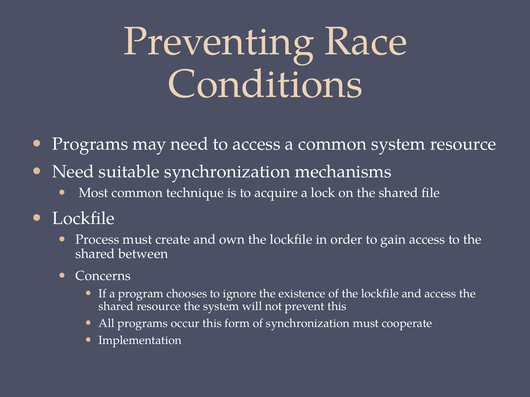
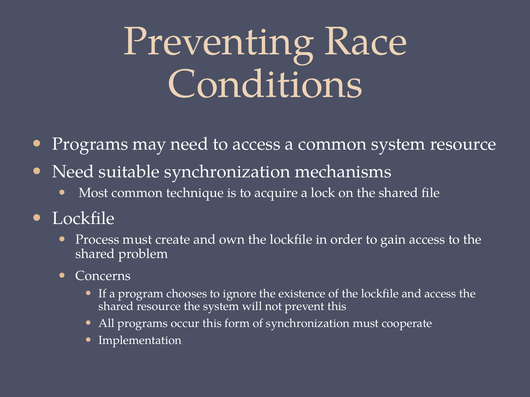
between: between -> problem
